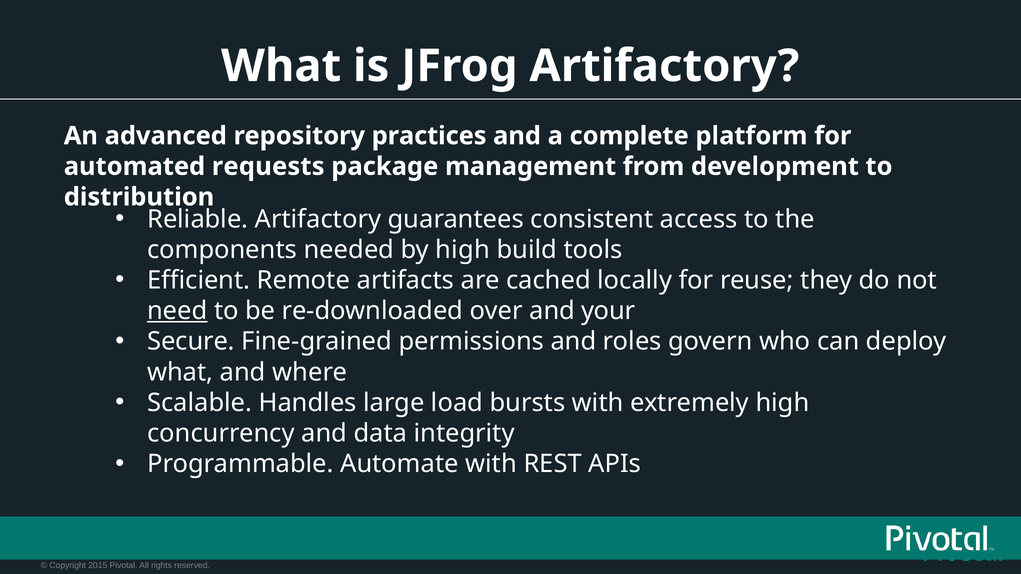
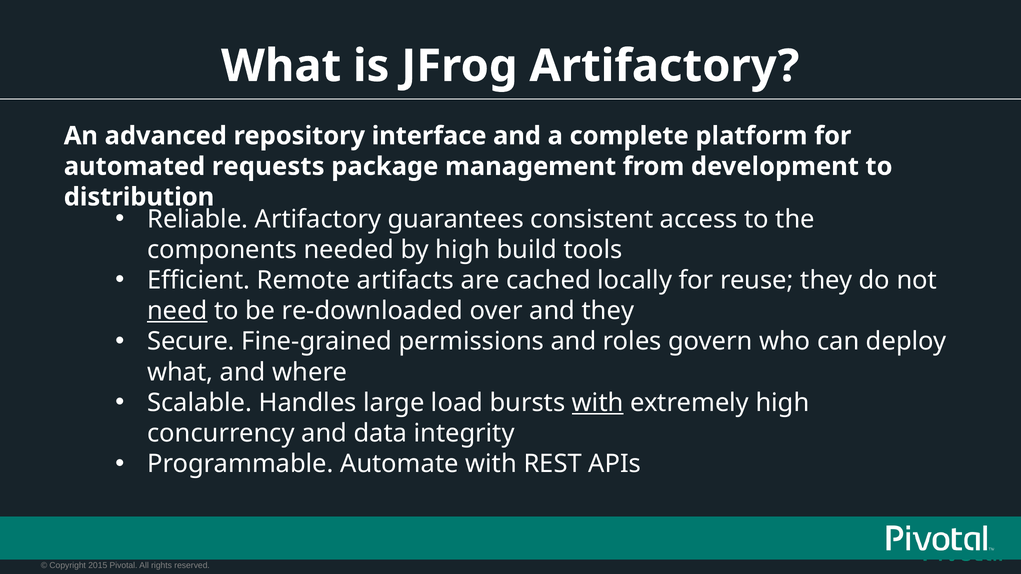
practices: practices -> interface
and your: your -> they
with at (598, 403) underline: none -> present
